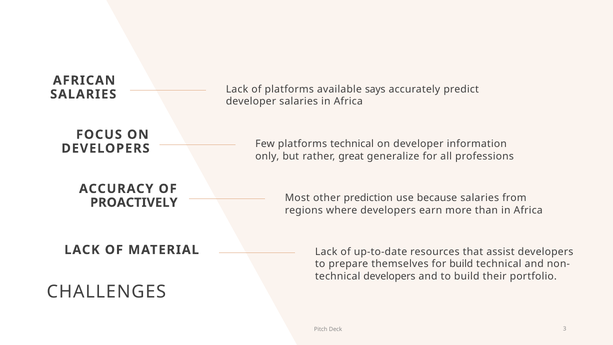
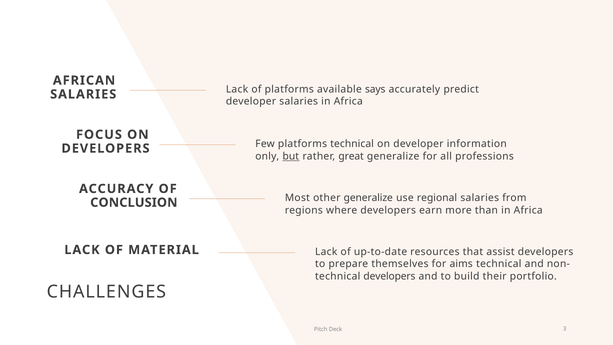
but underline: none -> present
other prediction: prediction -> generalize
because: because -> regional
PROACTIVELY: PROACTIVELY -> CONCLUSION
for build: build -> aims
